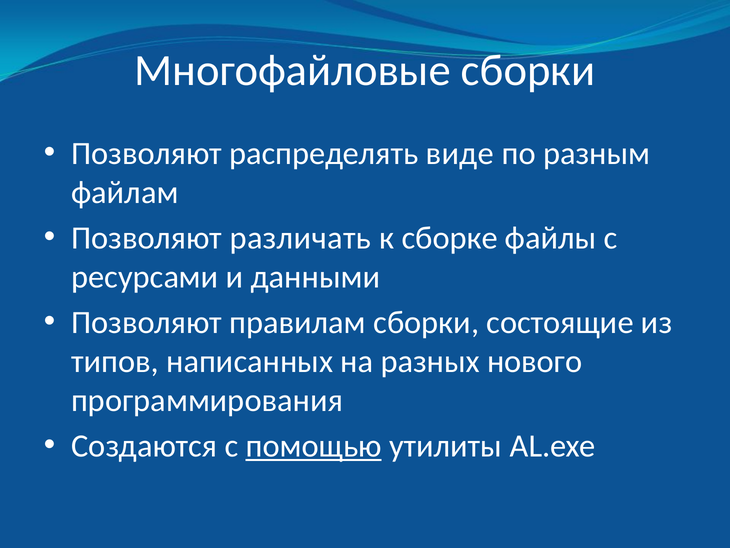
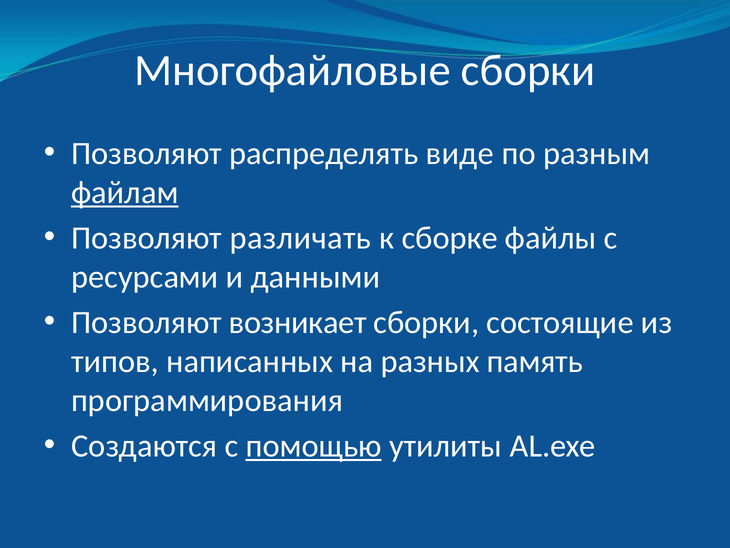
файлам underline: none -> present
правилам: правилам -> возникает
нового: нового -> память
